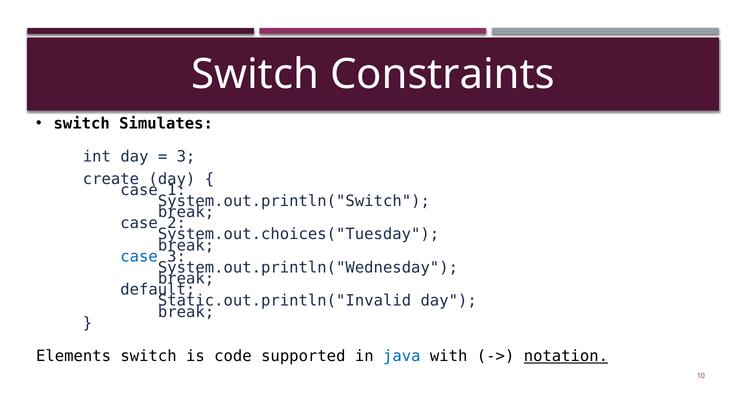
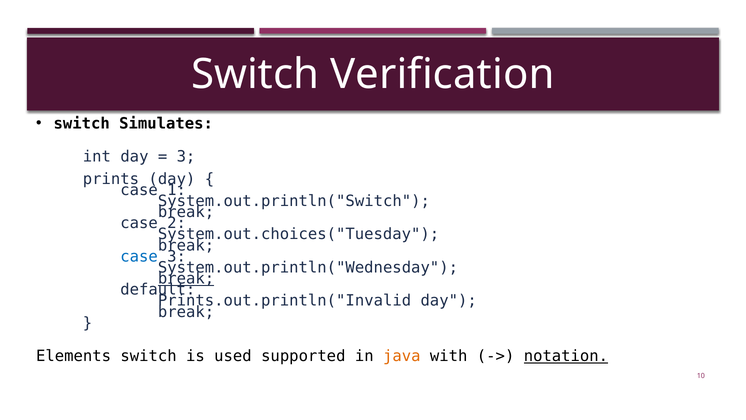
Constraints: Constraints -> Verification
create: create -> prints
break at (186, 278) underline: none -> present
Static.out.println("Invalid: Static.out.println("Invalid -> Prints.out.println("Invalid
code: code -> used
java colour: blue -> orange
